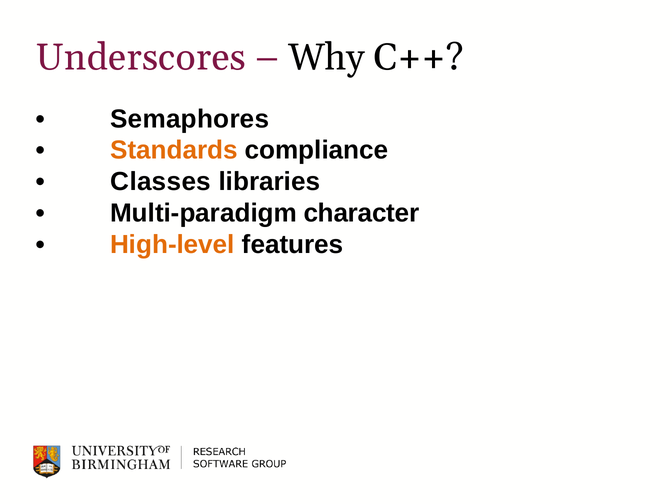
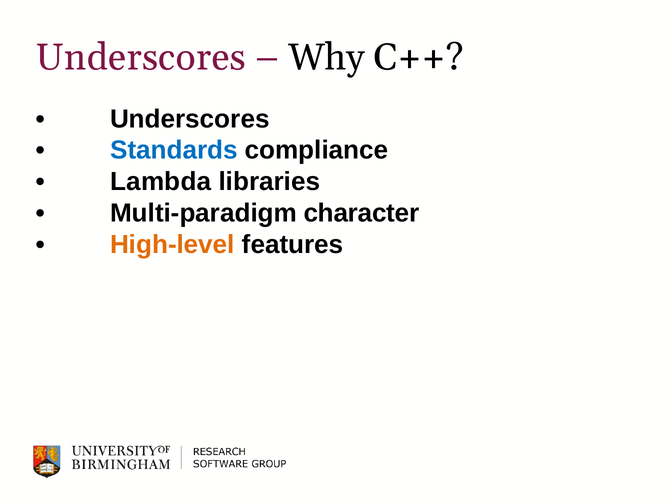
Semaphores at (190, 119): Semaphores -> Underscores
Standards colour: orange -> blue
Classes: Classes -> Lambda
